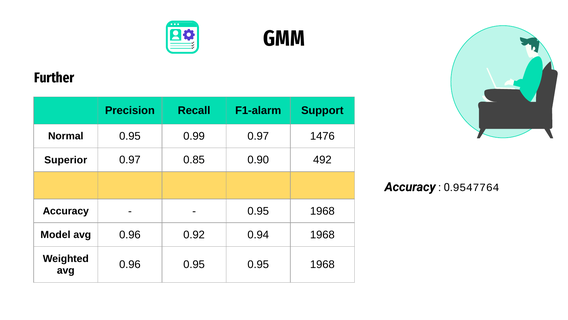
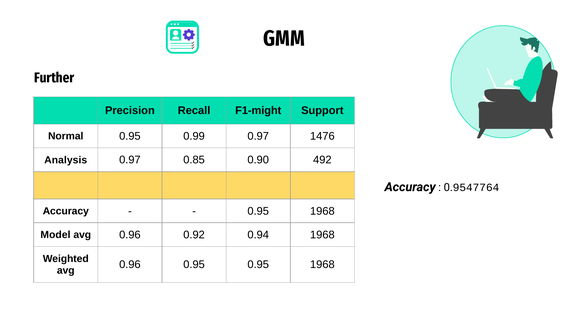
F1-alarm: F1-alarm -> F1-might
Superior: Superior -> Analysis
